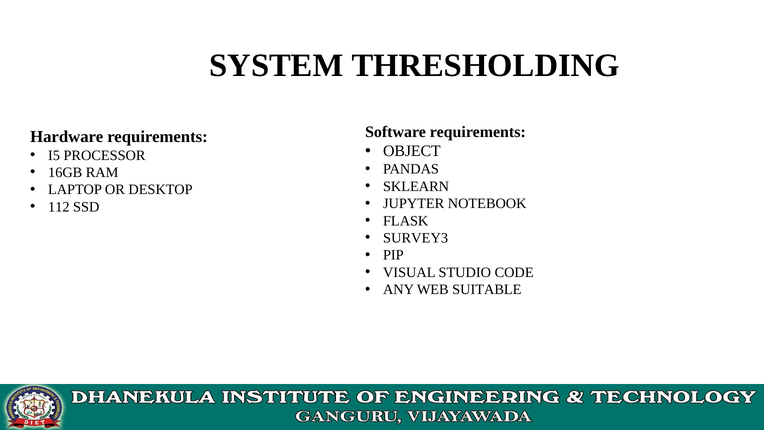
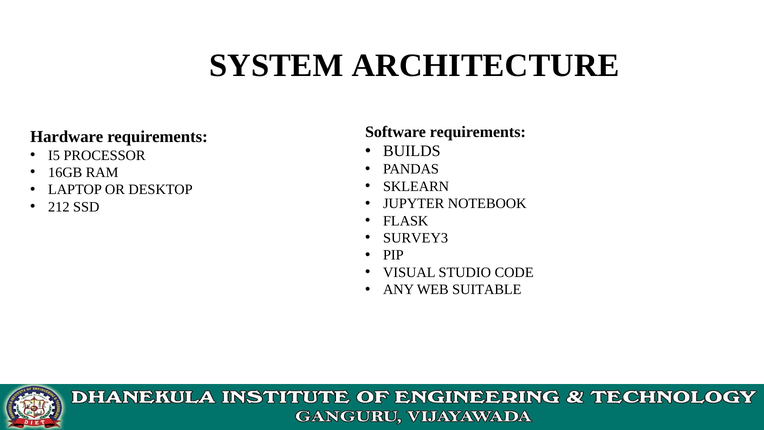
THRESHOLDING: THRESHOLDING -> ARCHITECTURE
OBJECT: OBJECT -> BUILDS
112: 112 -> 212
